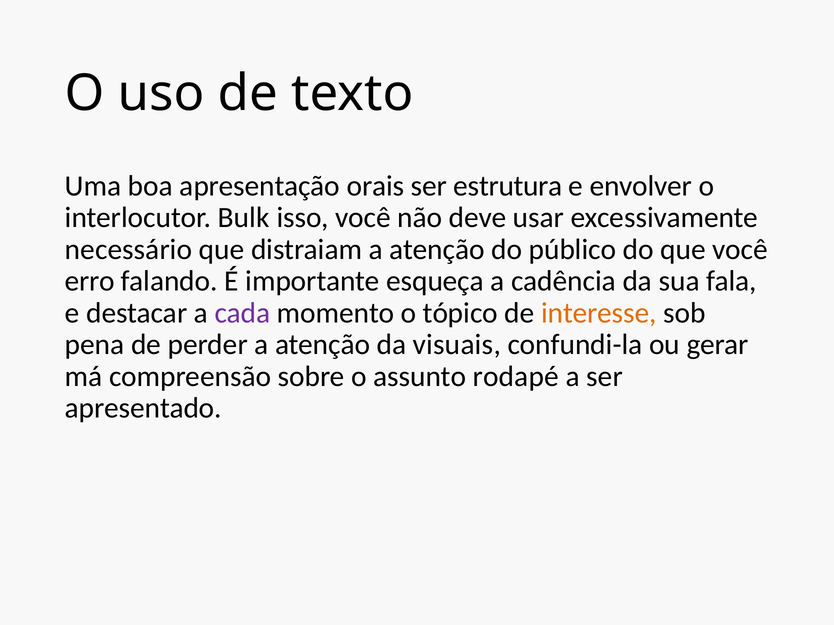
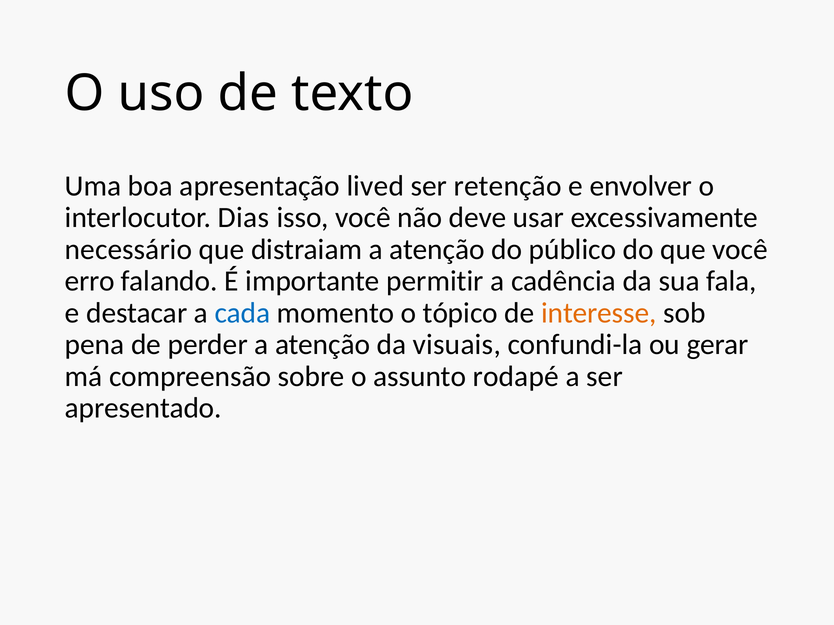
orais: orais -> lived
estrutura: estrutura -> retenção
Bulk: Bulk -> Dias
esqueça: esqueça -> permitir
cada colour: purple -> blue
